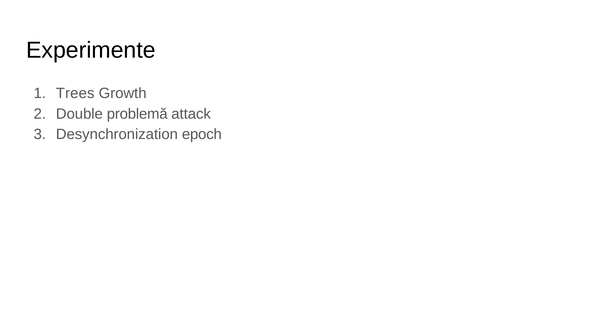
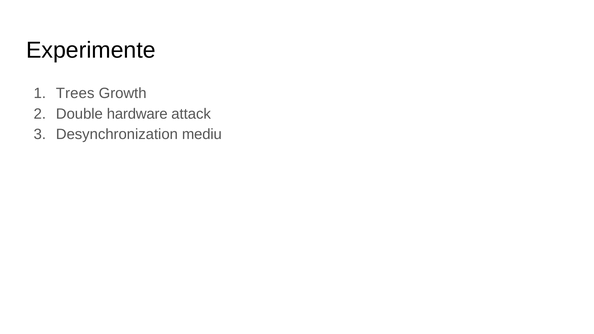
problemă: problemă -> hardware
epoch: epoch -> mediu
